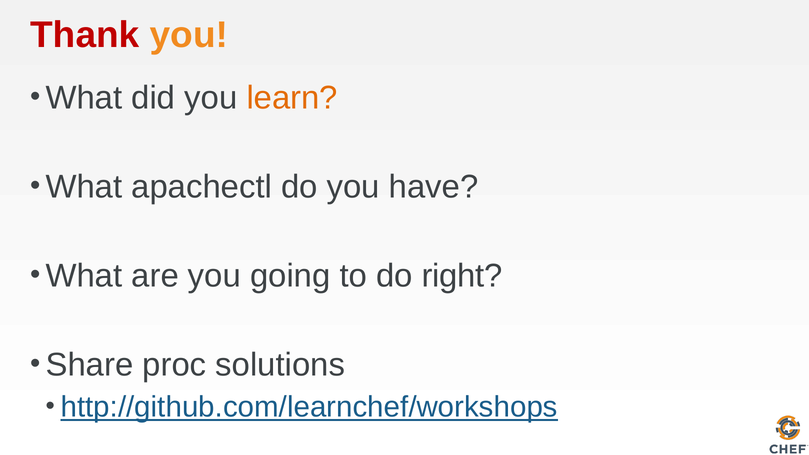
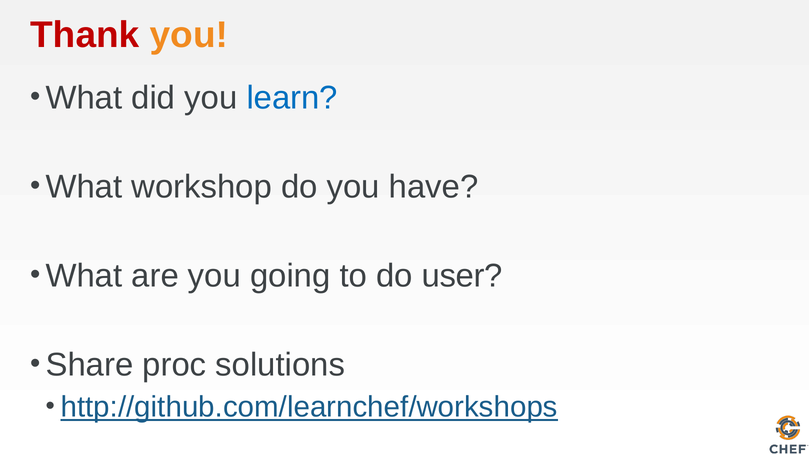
learn colour: orange -> blue
apachectl: apachectl -> workshop
right: right -> user
